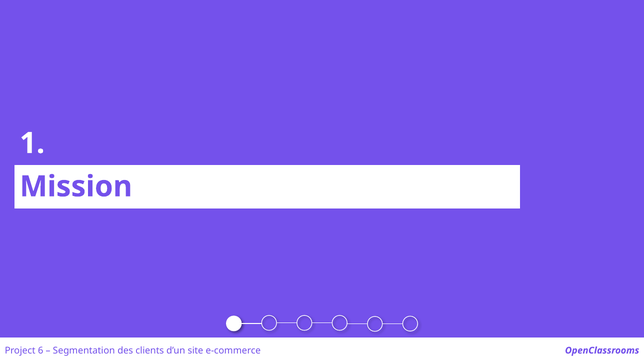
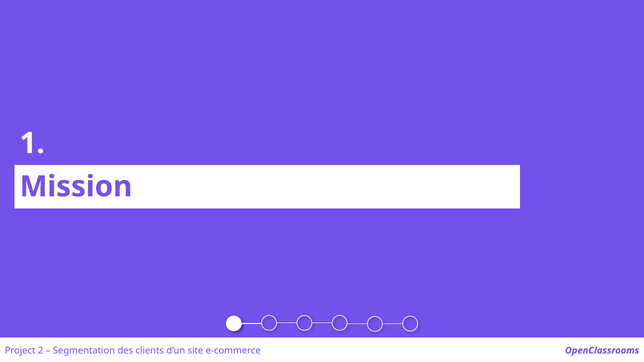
6: 6 -> 2
